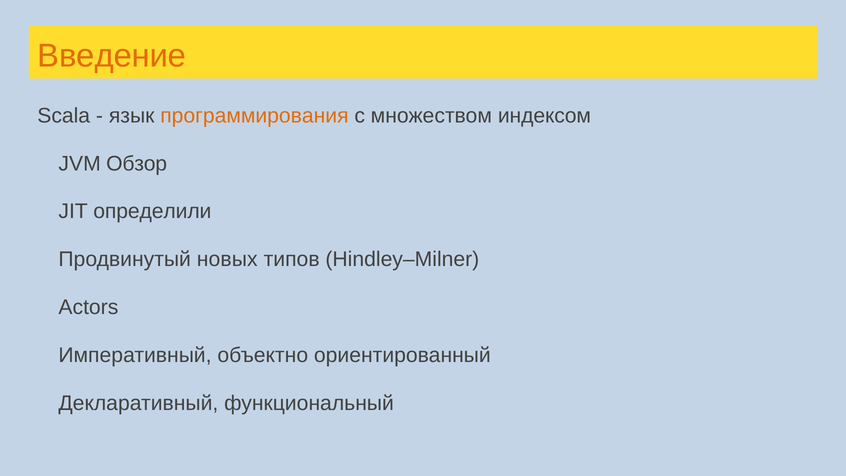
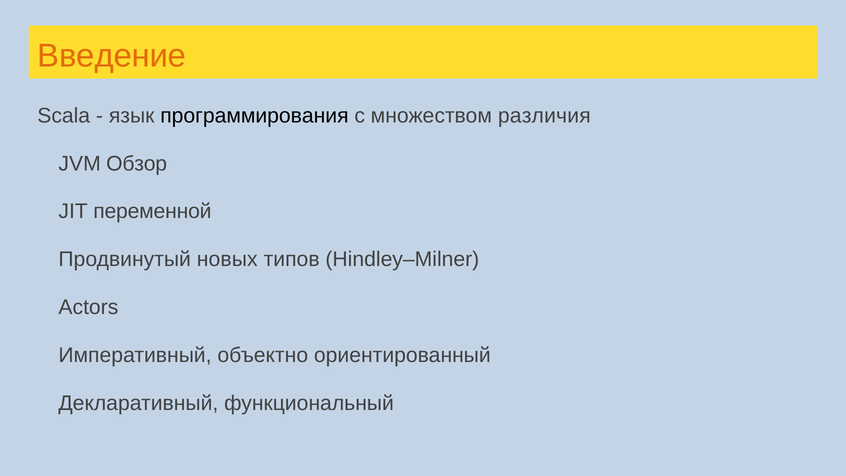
программирования colour: orange -> black
индексом: индексом -> различия
определили: определили -> переменной
